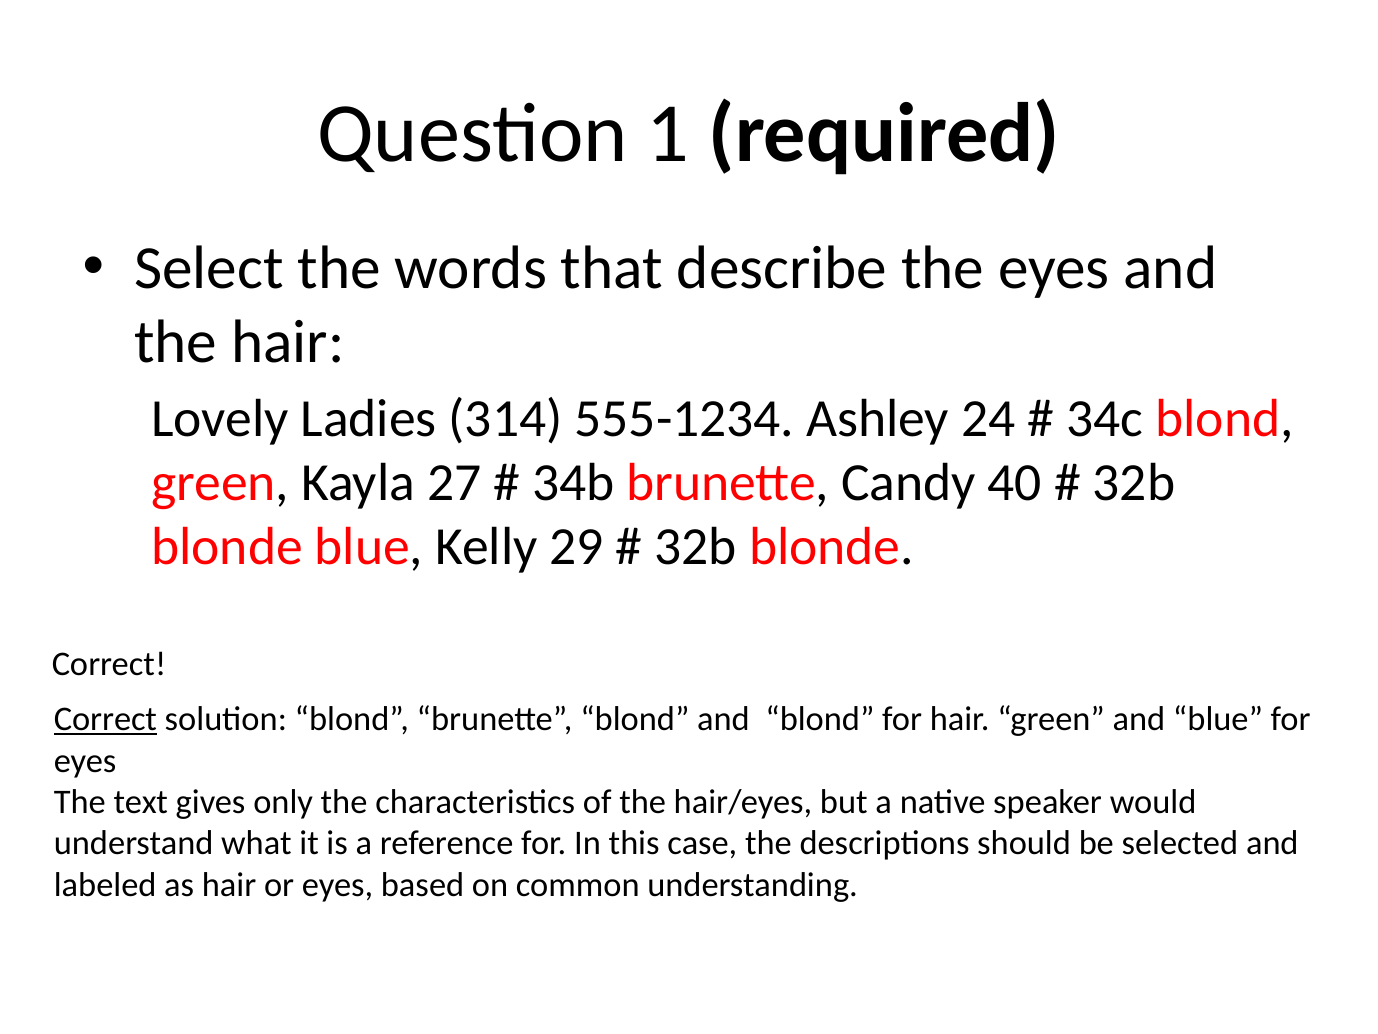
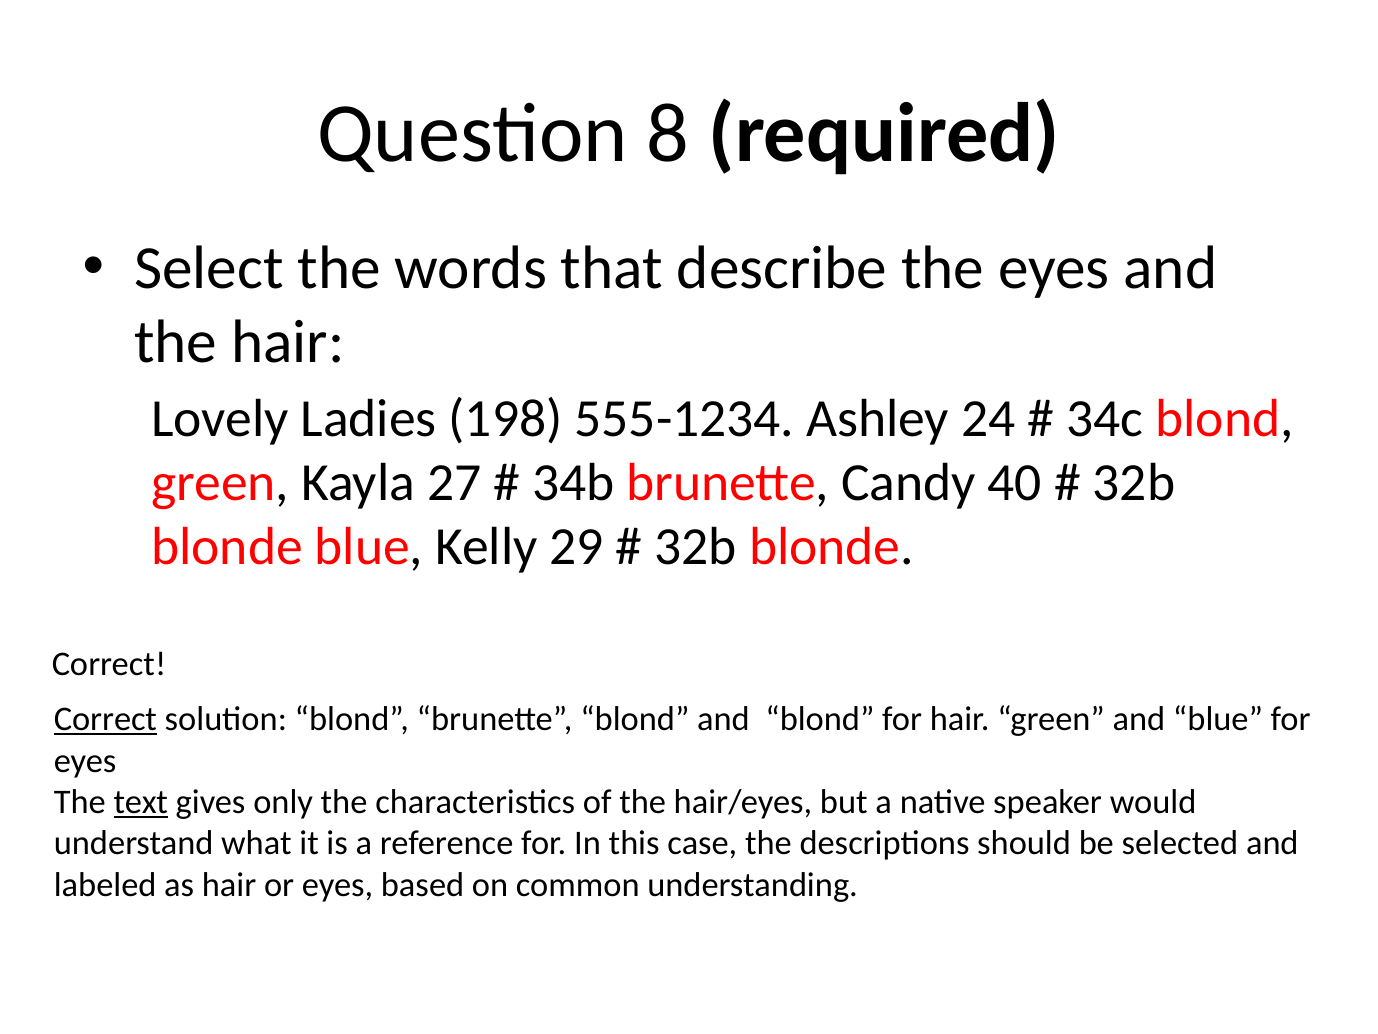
1: 1 -> 8
314: 314 -> 198
text underline: none -> present
